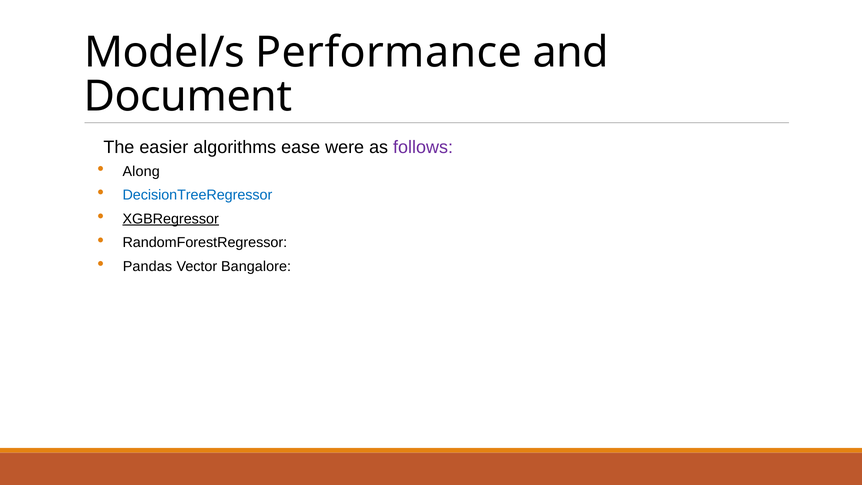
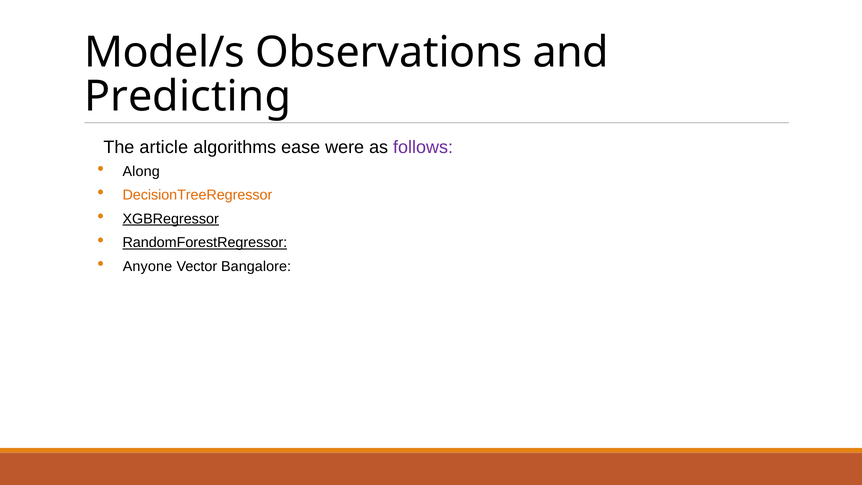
Performance: Performance -> Observations
Document: Document -> Predicting
easier: easier -> article
DecisionTreeRegressor colour: blue -> orange
RandomForestRegressor underline: none -> present
Pandas: Pandas -> Anyone
